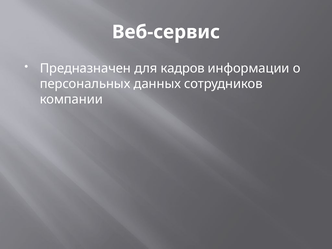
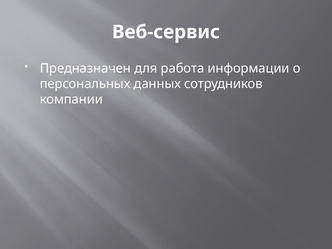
кадров: кадров -> работа
